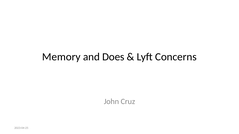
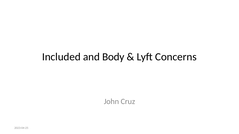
Memory: Memory -> Included
Does: Does -> Body
